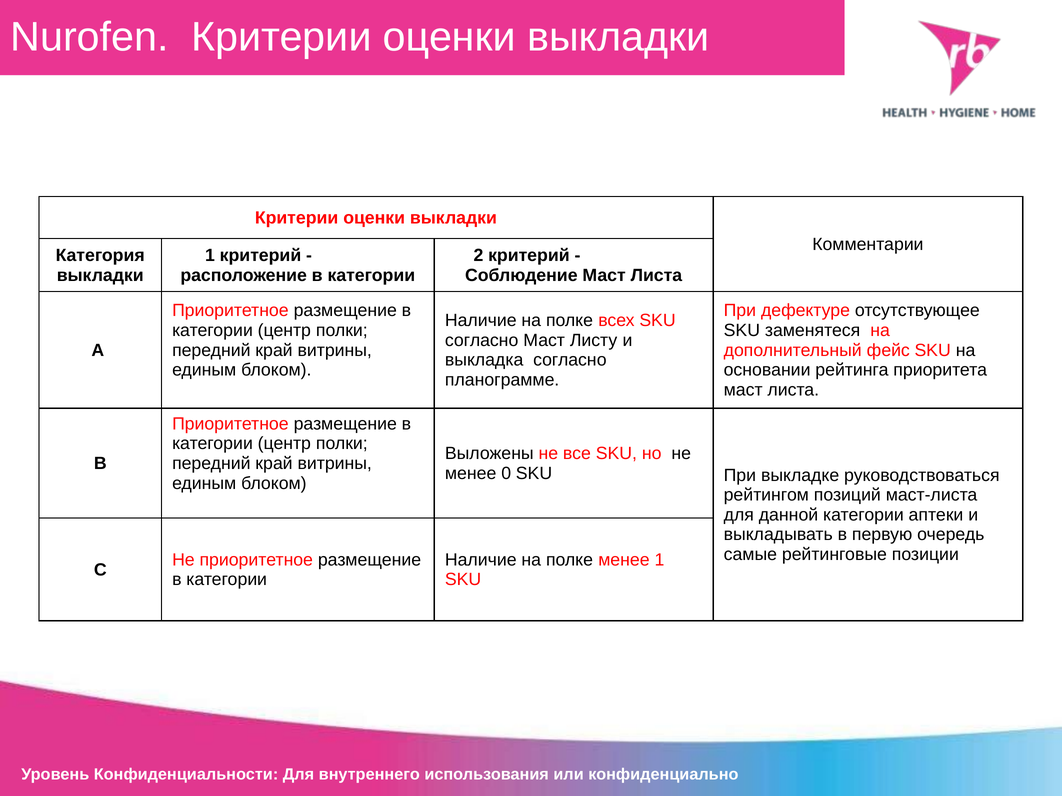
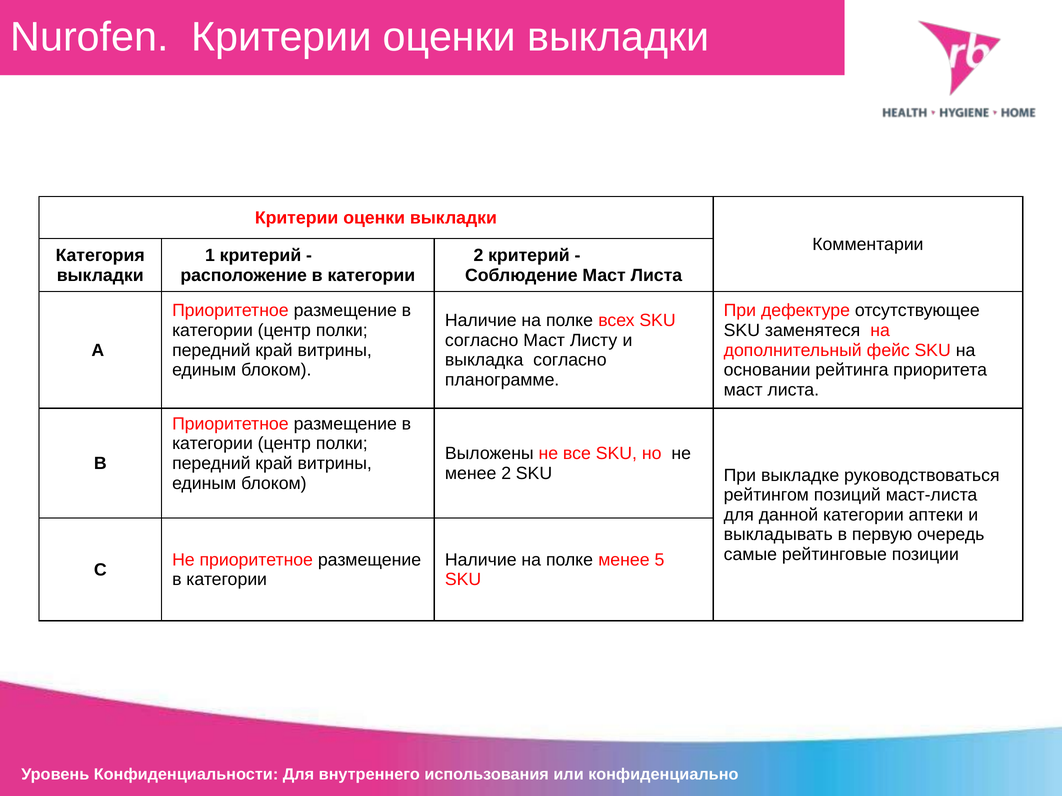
менее 0: 0 -> 2
менее 1: 1 -> 5
